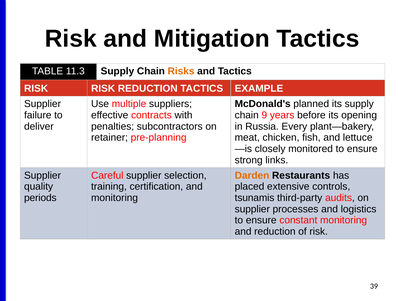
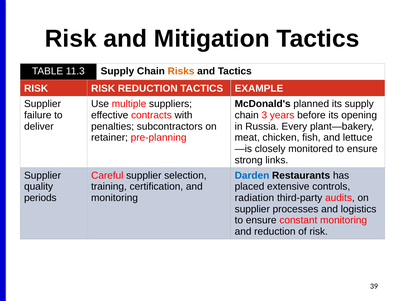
9: 9 -> 3
Darden colour: orange -> blue
tsunamis: tsunamis -> radiation
